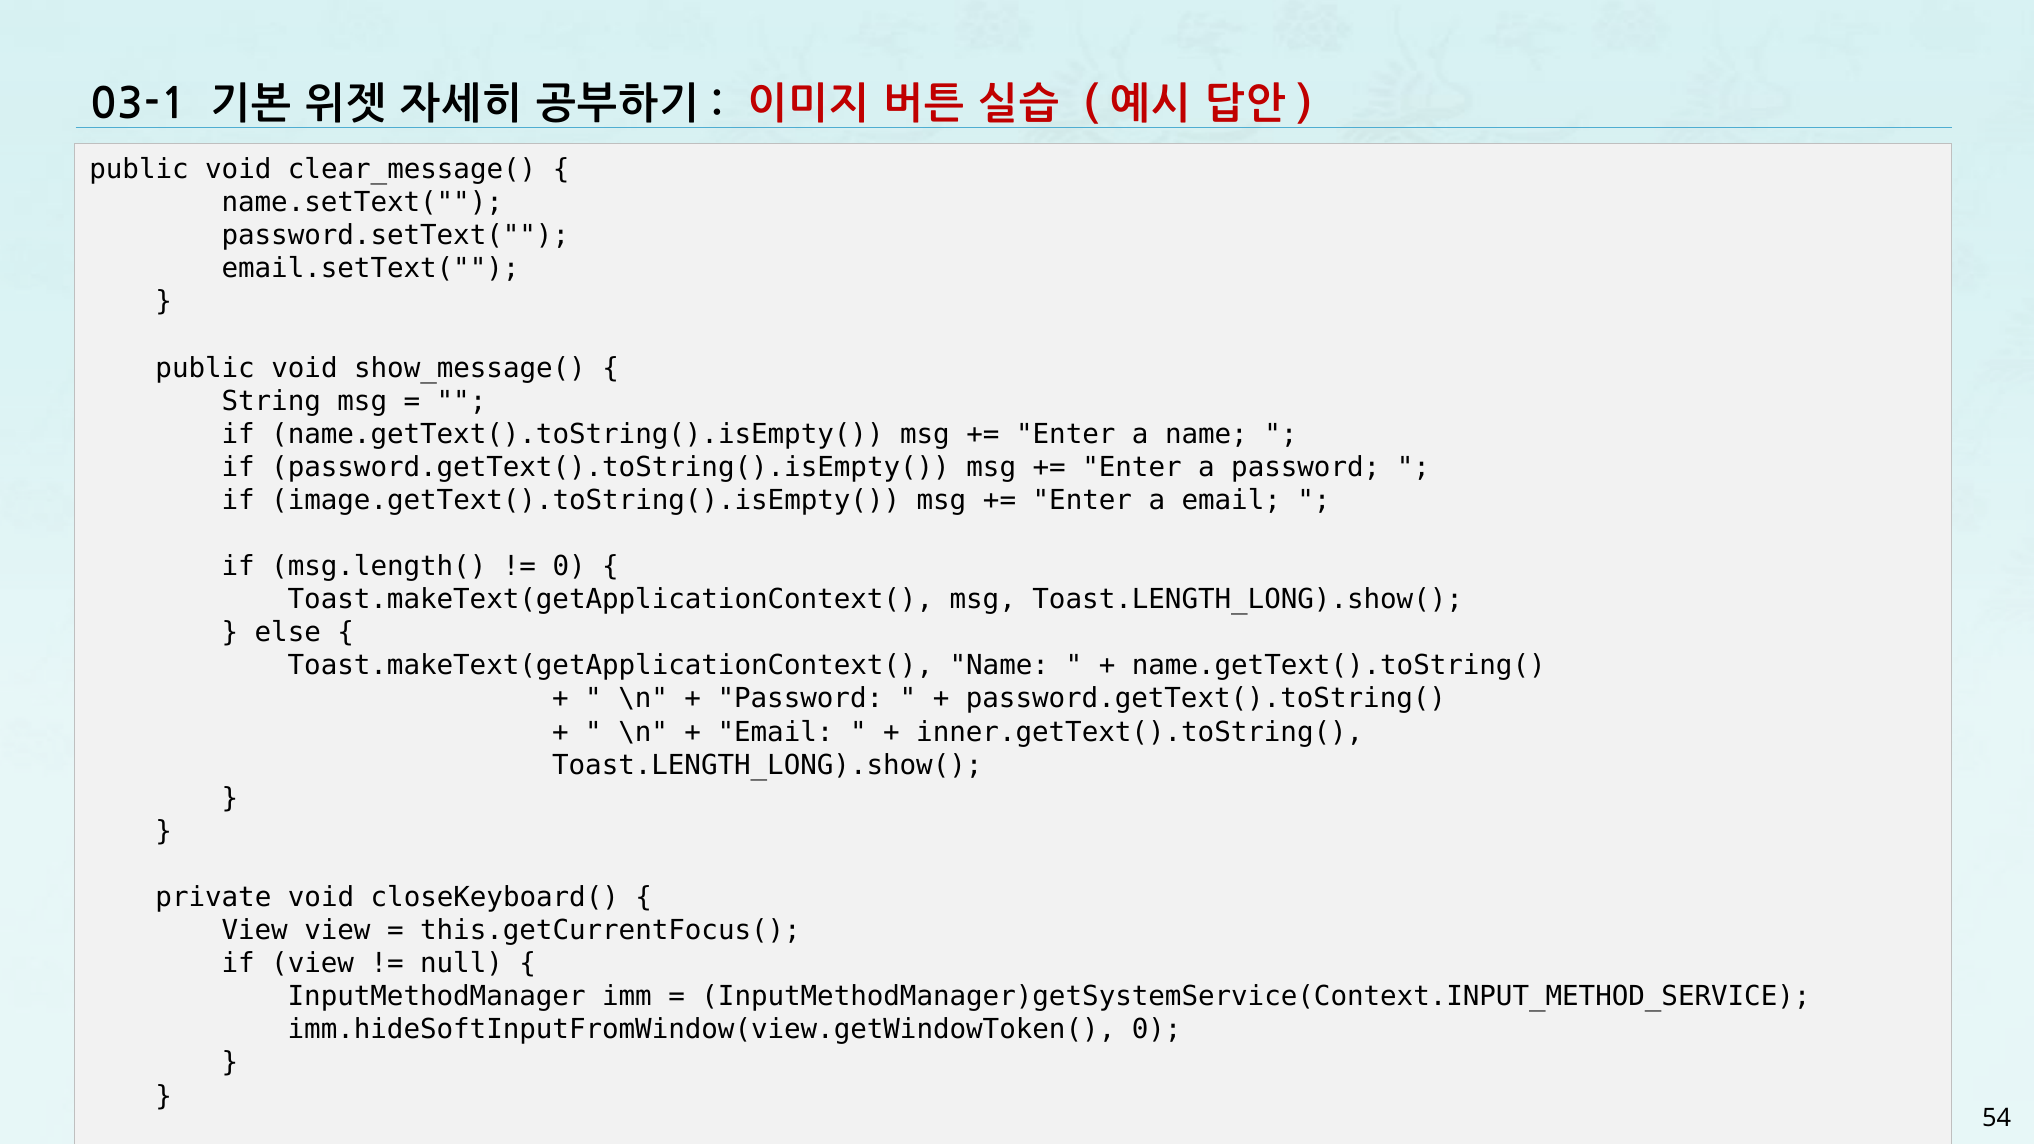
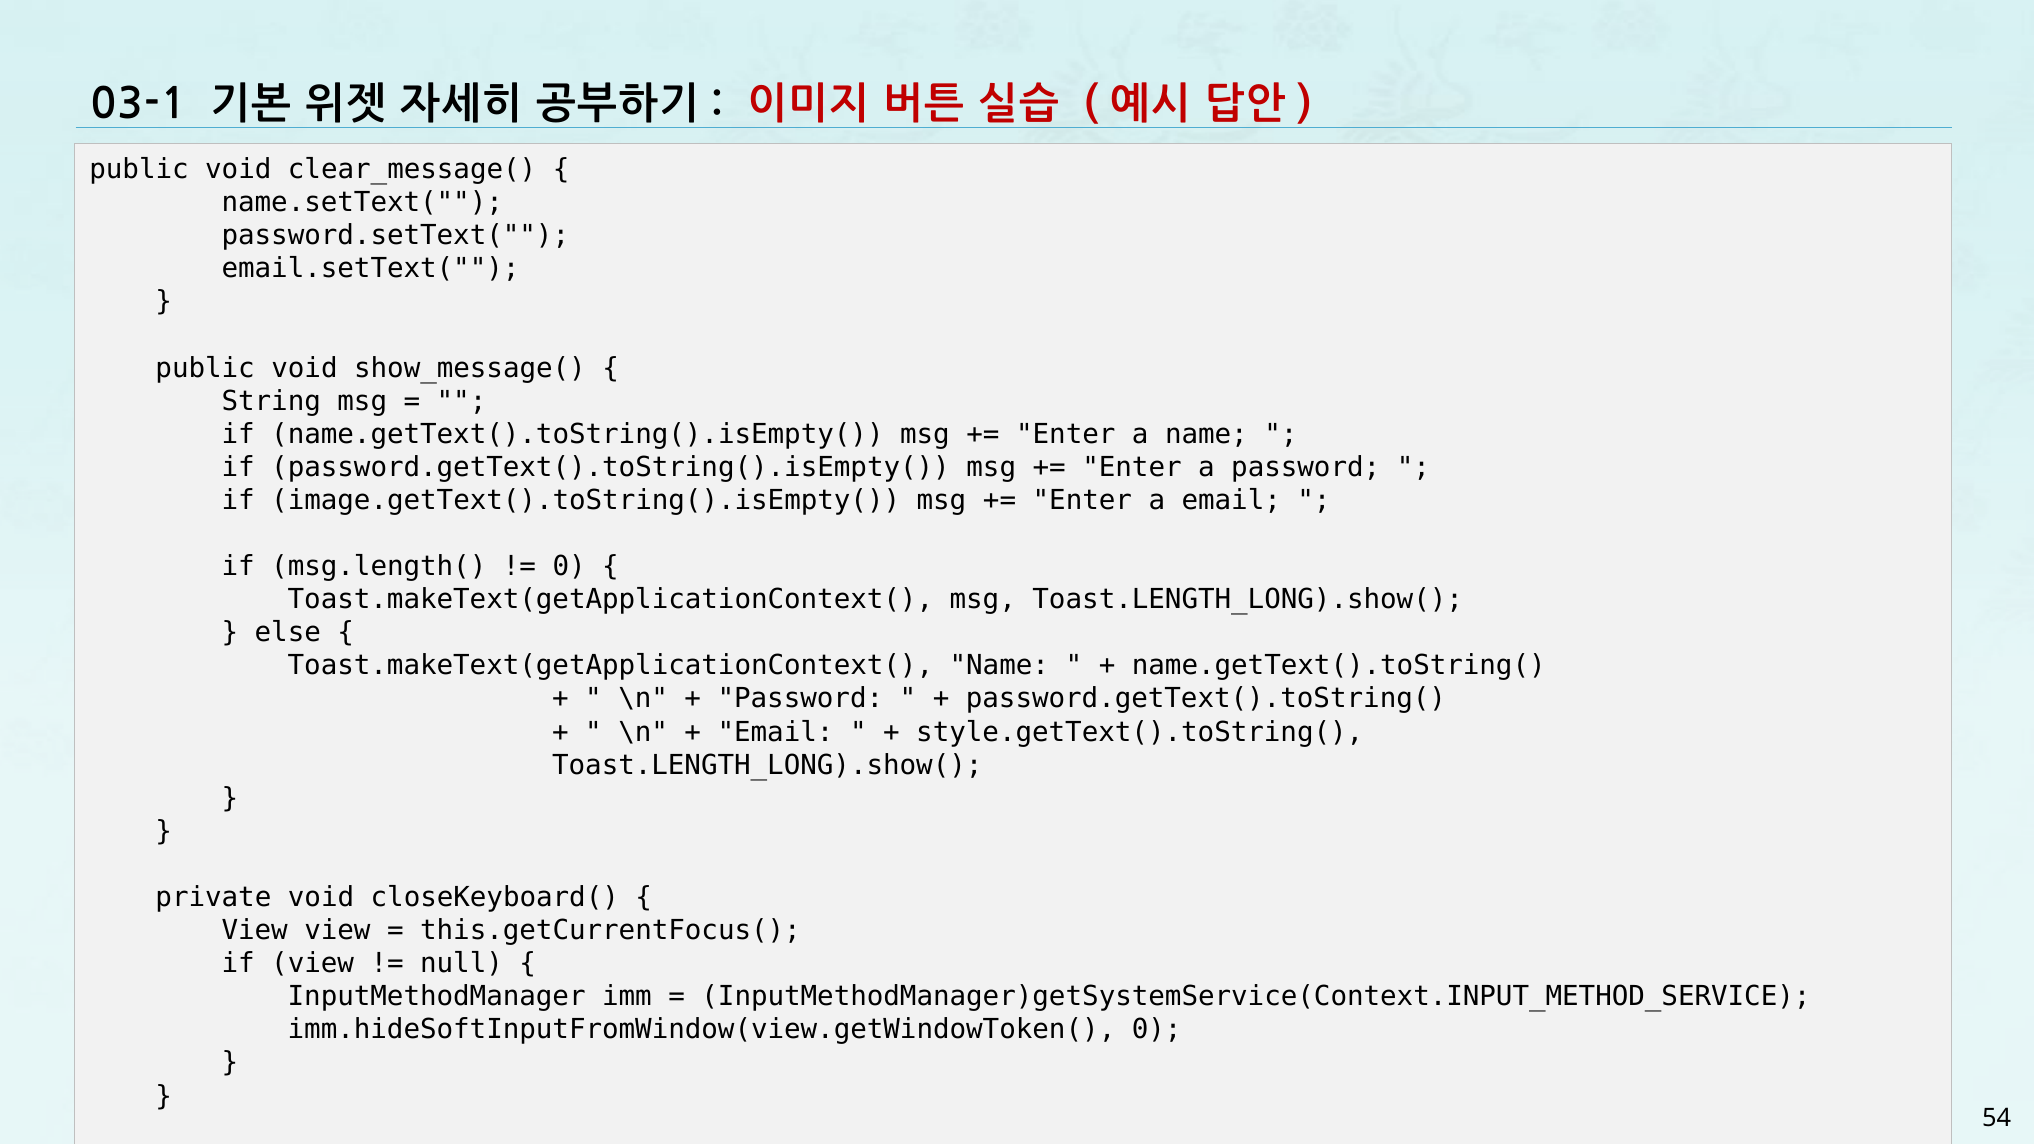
inner.getText().toString(: inner.getText().toString( -> style.getText().toString(
